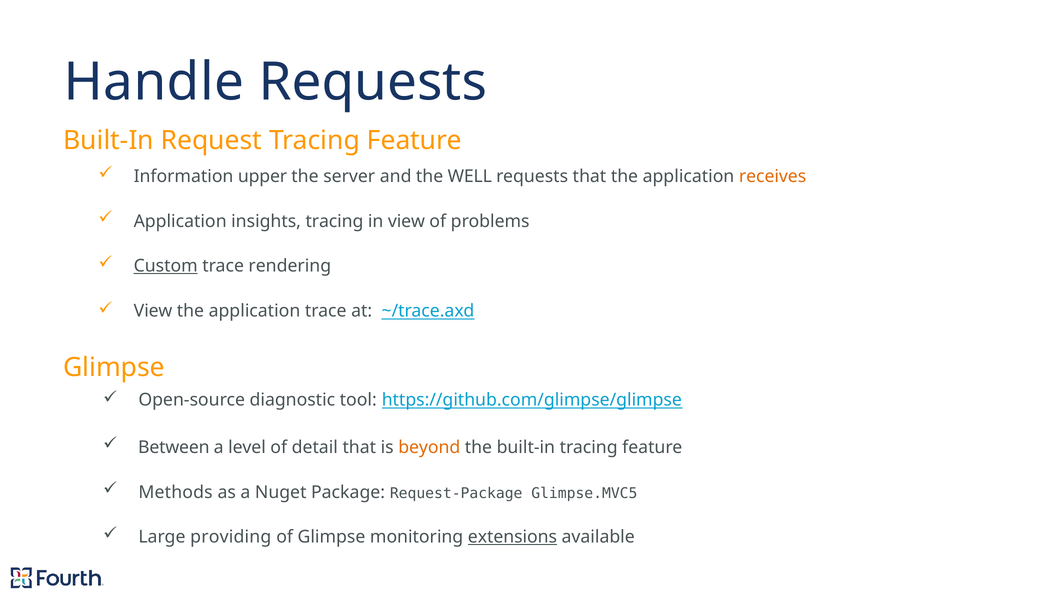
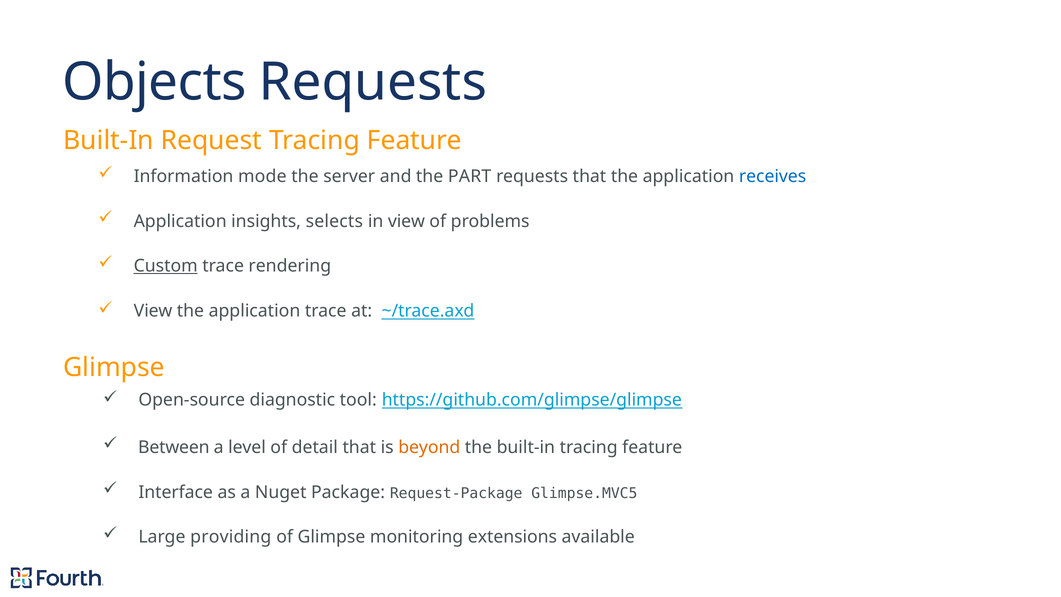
Handle: Handle -> Objects
upper: upper -> mode
WELL: WELL -> PART
receives colour: orange -> blue
insights tracing: tracing -> selects
Methods: Methods -> Interface
extensions underline: present -> none
